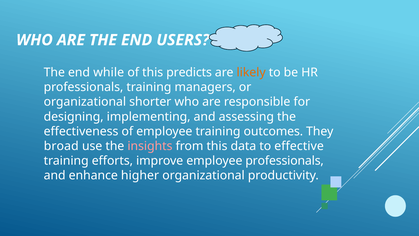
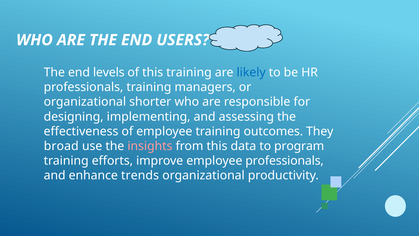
while: while -> levels
this predicts: predicts -> training
likely colour: orange -> blue
effective: effective -> program
higher: higher -> trends
